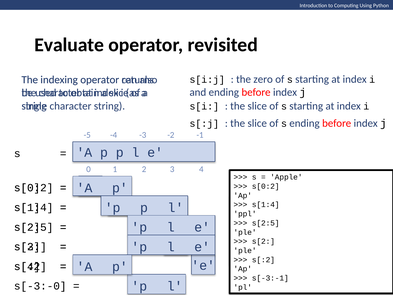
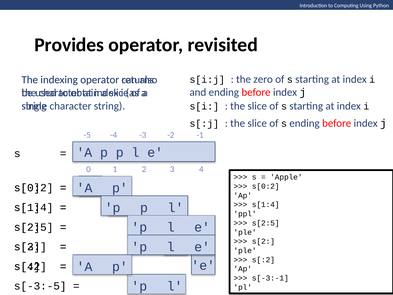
Evaluate: Evaluate -> Provides
s[-3:-0: s[-3:-0 -> s[-3:-5
